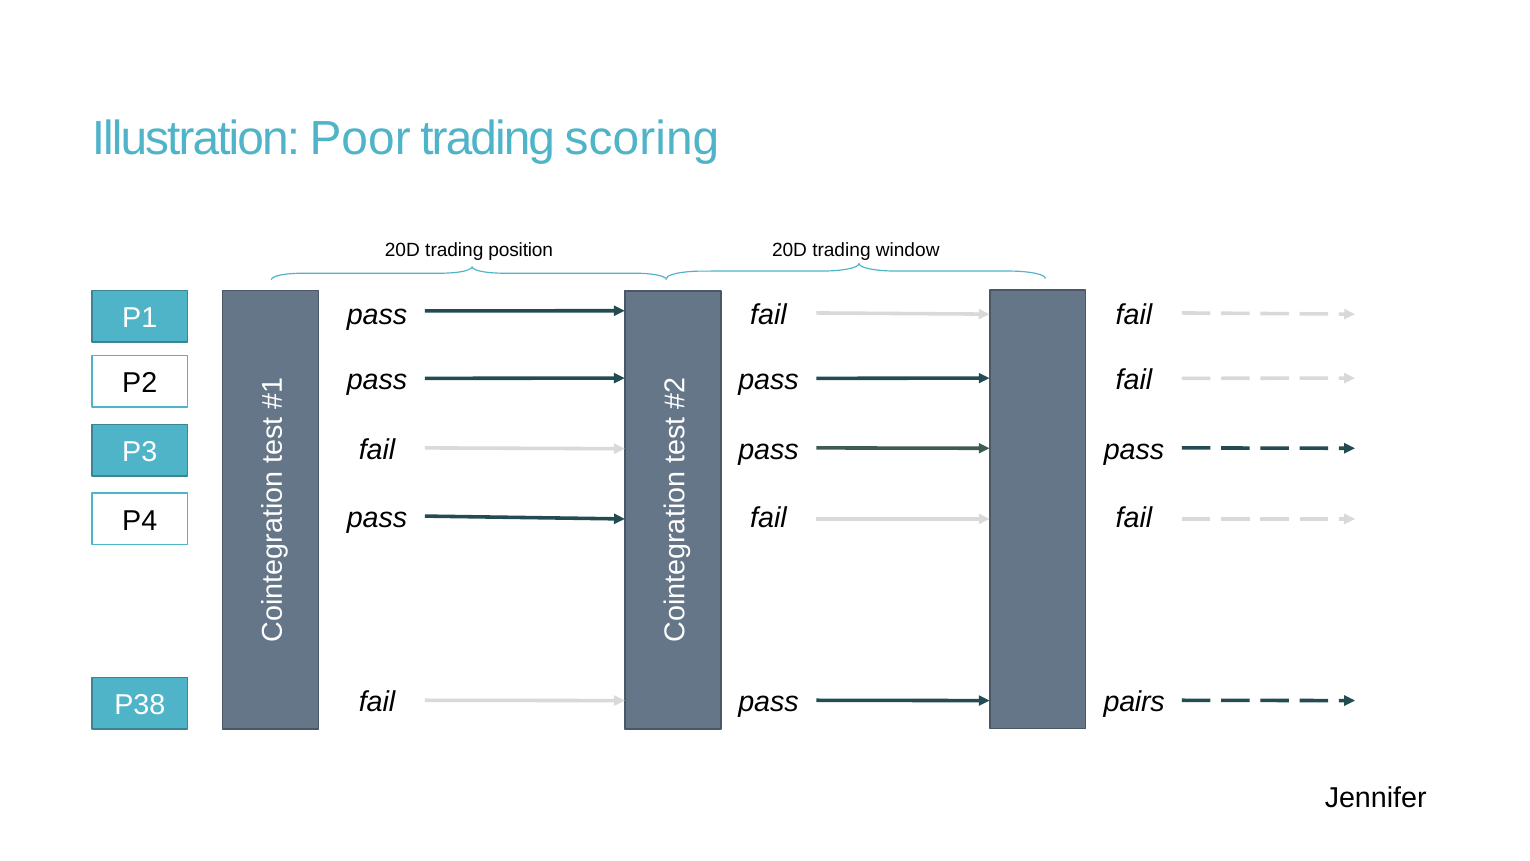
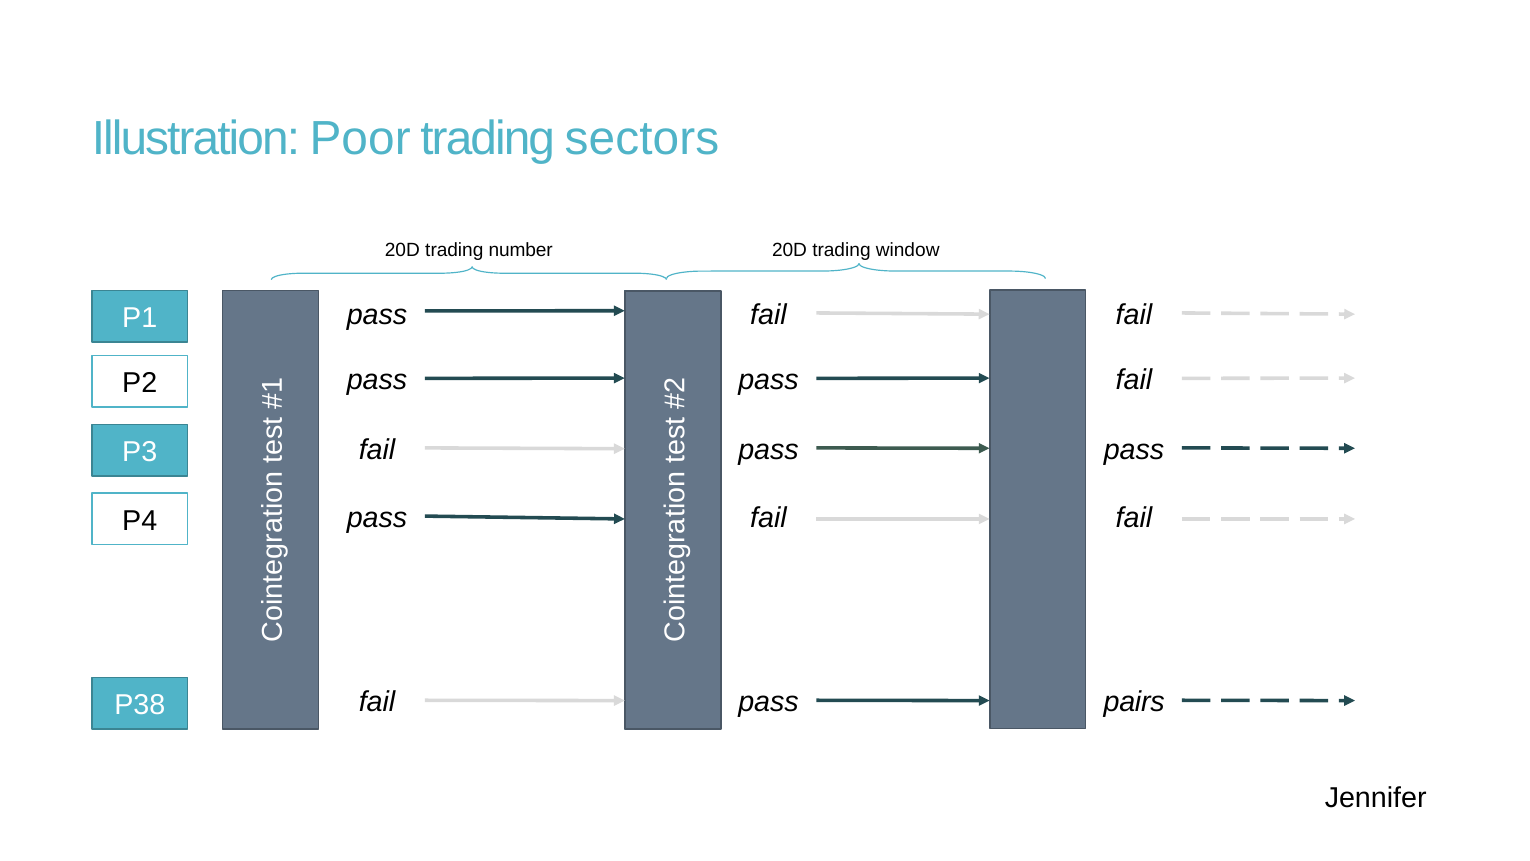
scoring: scoring -> sectors
position: position -> number
